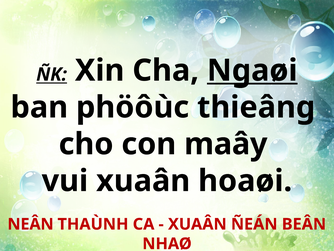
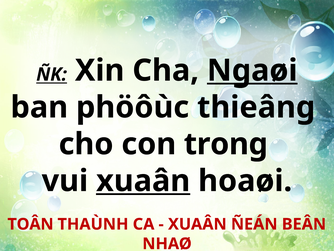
maây: maây -> trong
xuaân at (143, 181) underline: none -> present
NEÂN: NEÂN -> TOÂN
